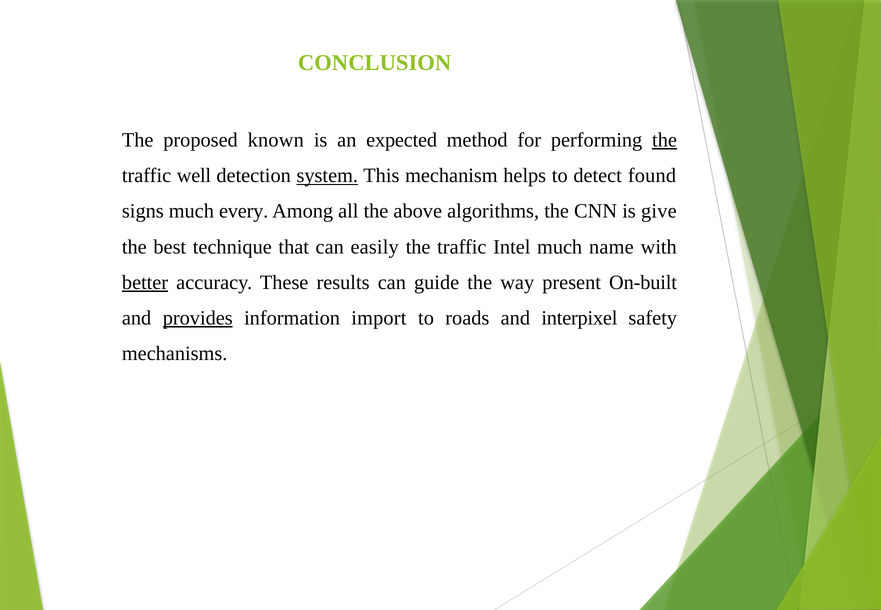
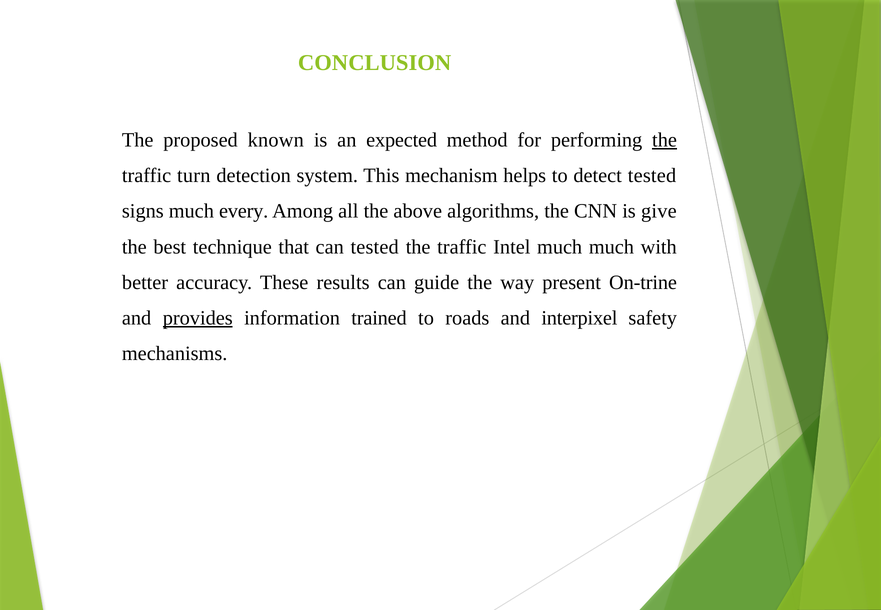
well: well -> turn
system underline: present -> none
detect found: found -> tested
can easily: easily -> tested
much name: name -> much
better underline: present -> none
On-built: On-built -> On-trine
import: import -> trained
